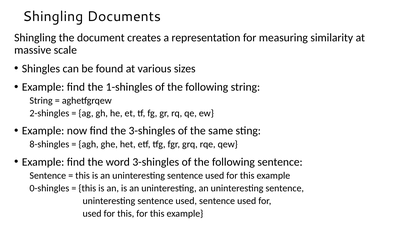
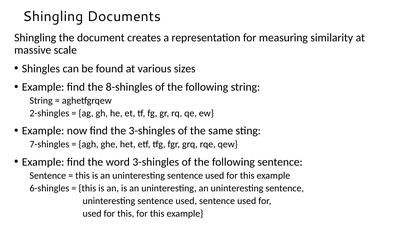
1-shingles: 1-shingles -> 8-shingles
8-shingles: 8-shingles -> 7-shingles
0-shingles: 0-shingles -> 6-shingles
